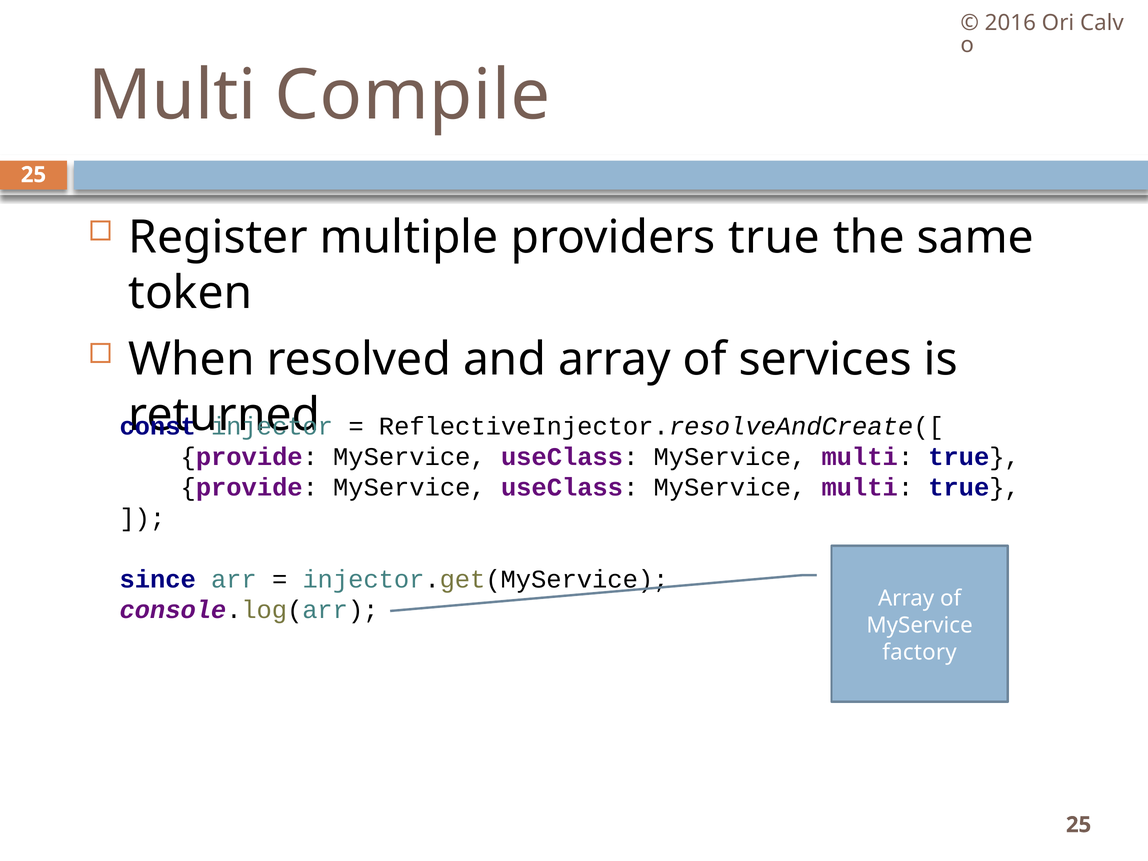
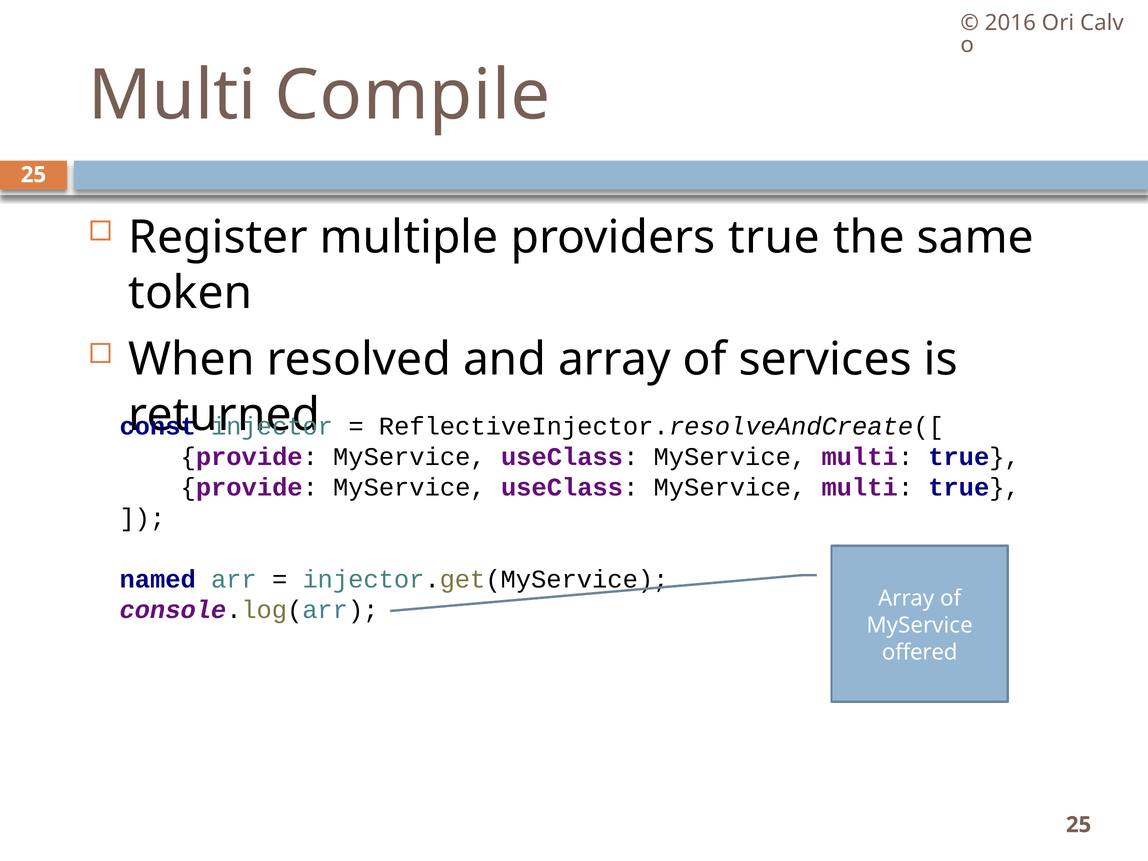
since: since -> named
factory: factory -> offered
